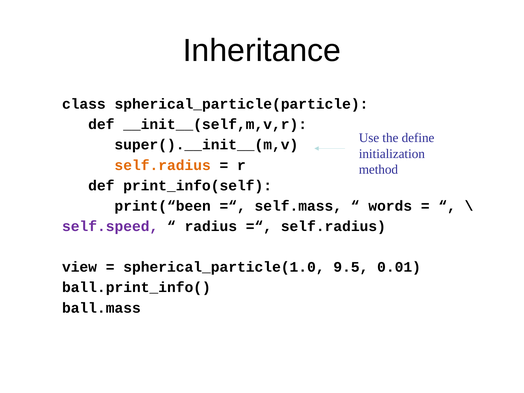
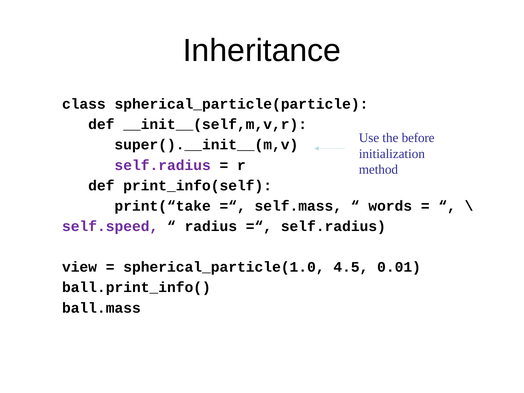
define: define -> before
self.radius at (163, 165) colour: orange -> purple
print(“been: print(“been -> print(“take
9.5: 9.5 -> 4.5
